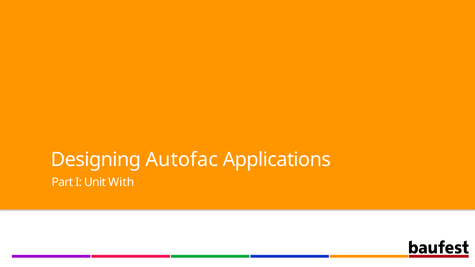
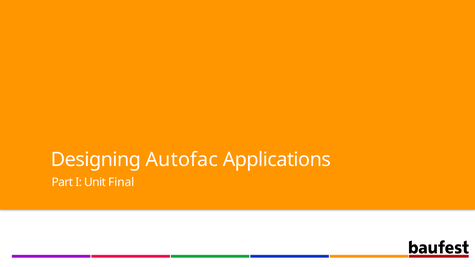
With: With -> Final
